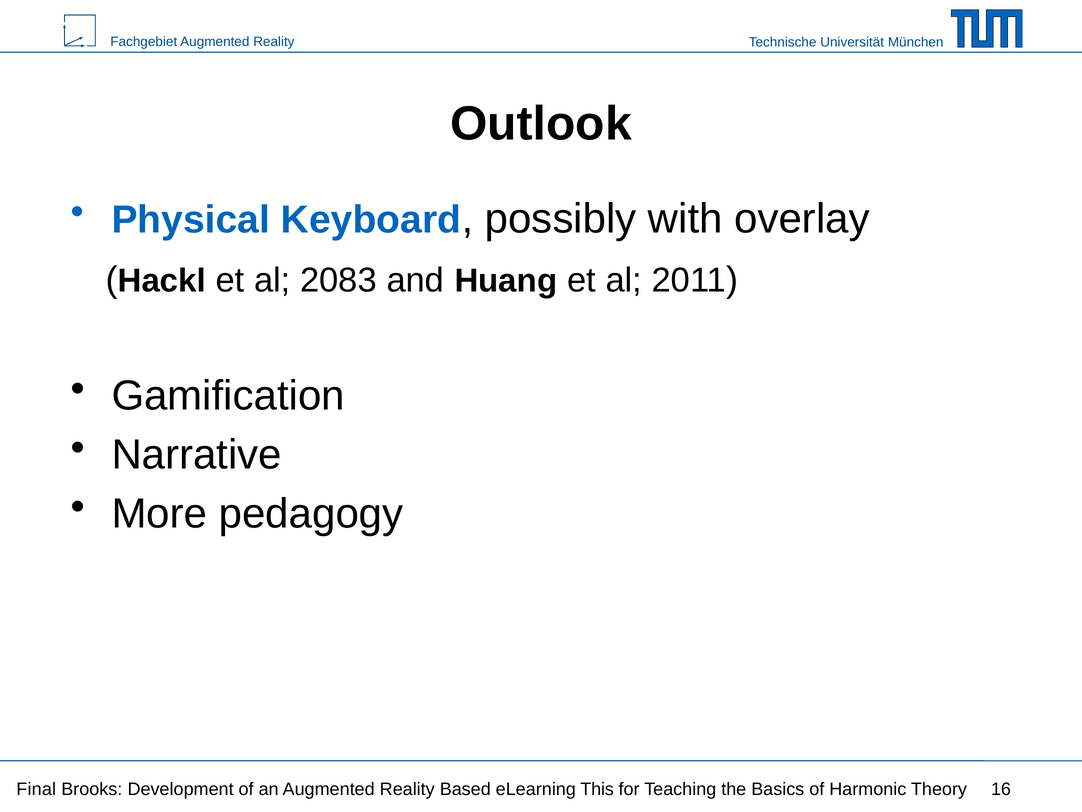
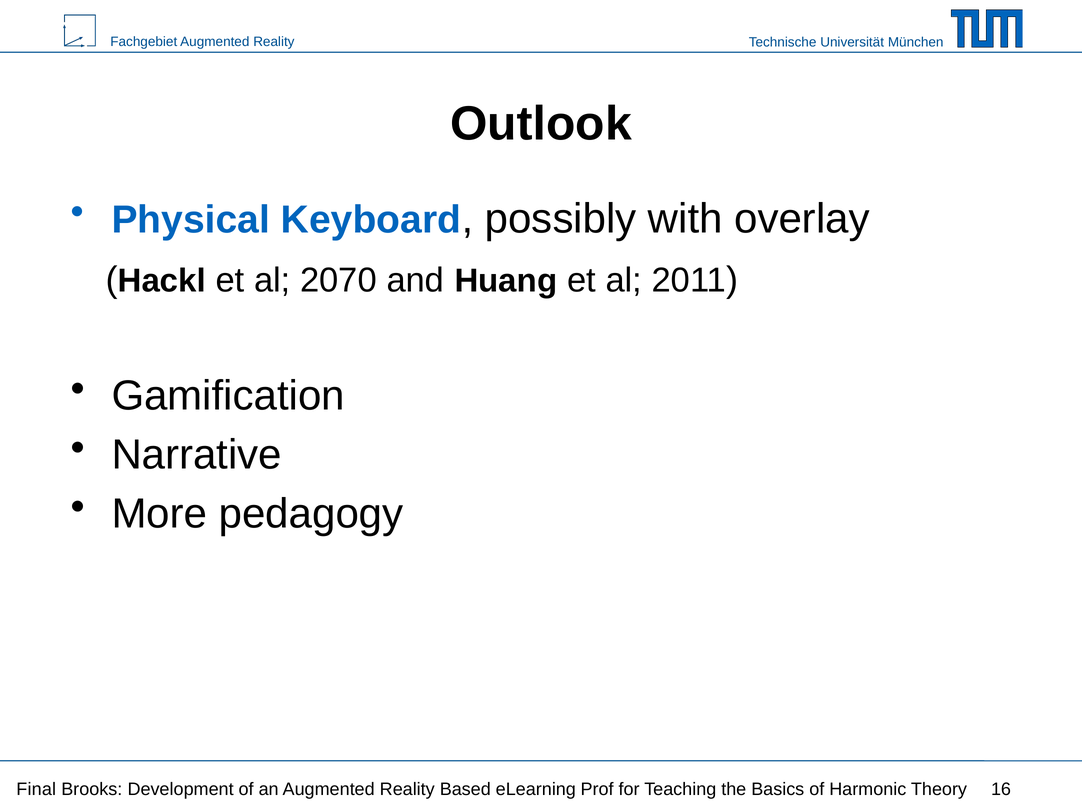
2083: 2083 -> 2070
This: This -> Prof
